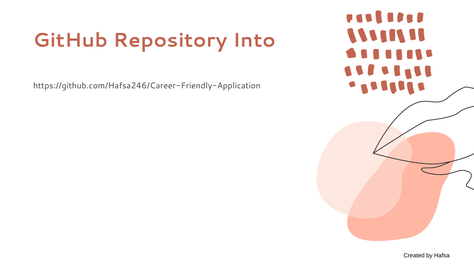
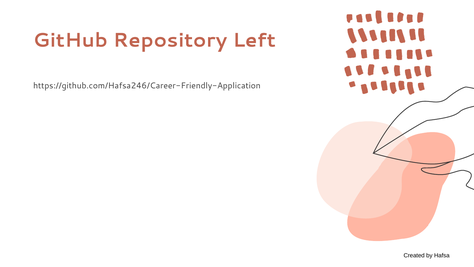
Into: Into -> Left
